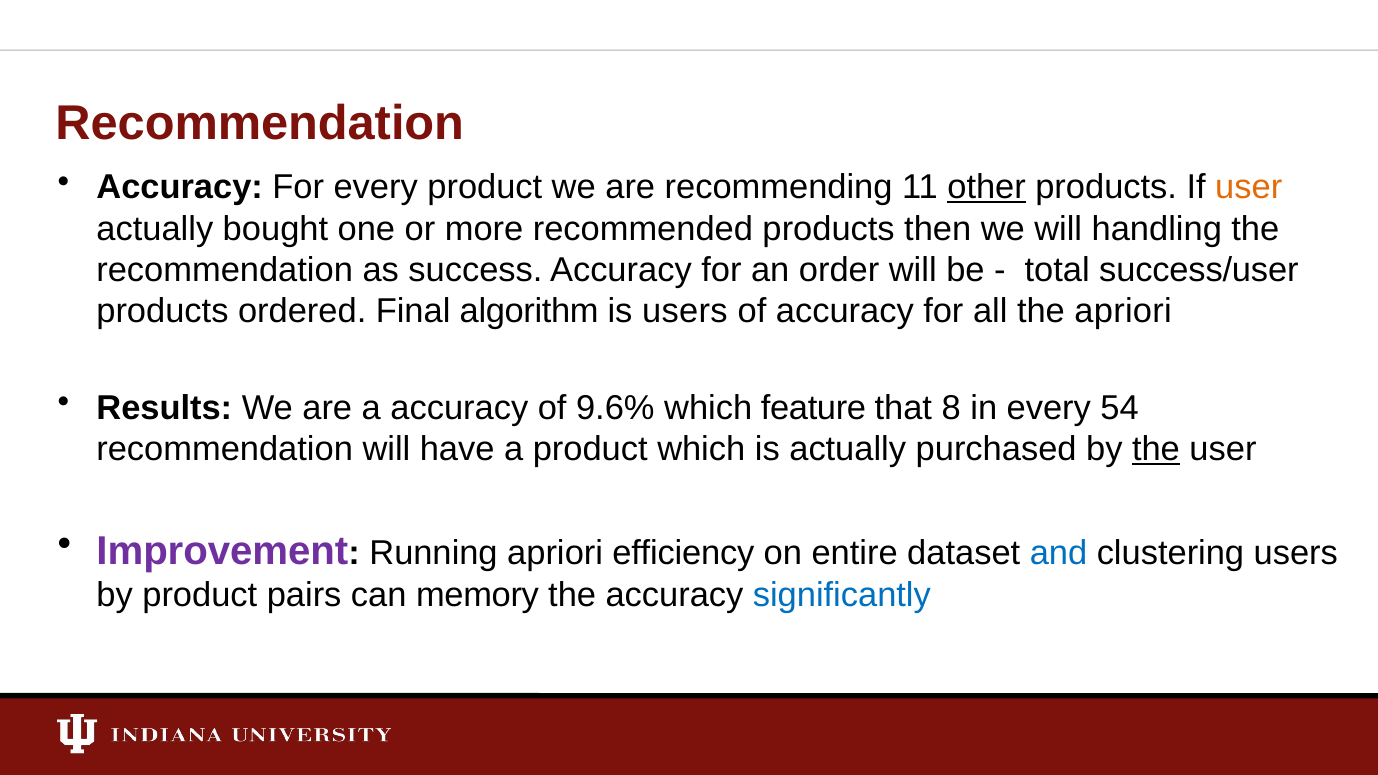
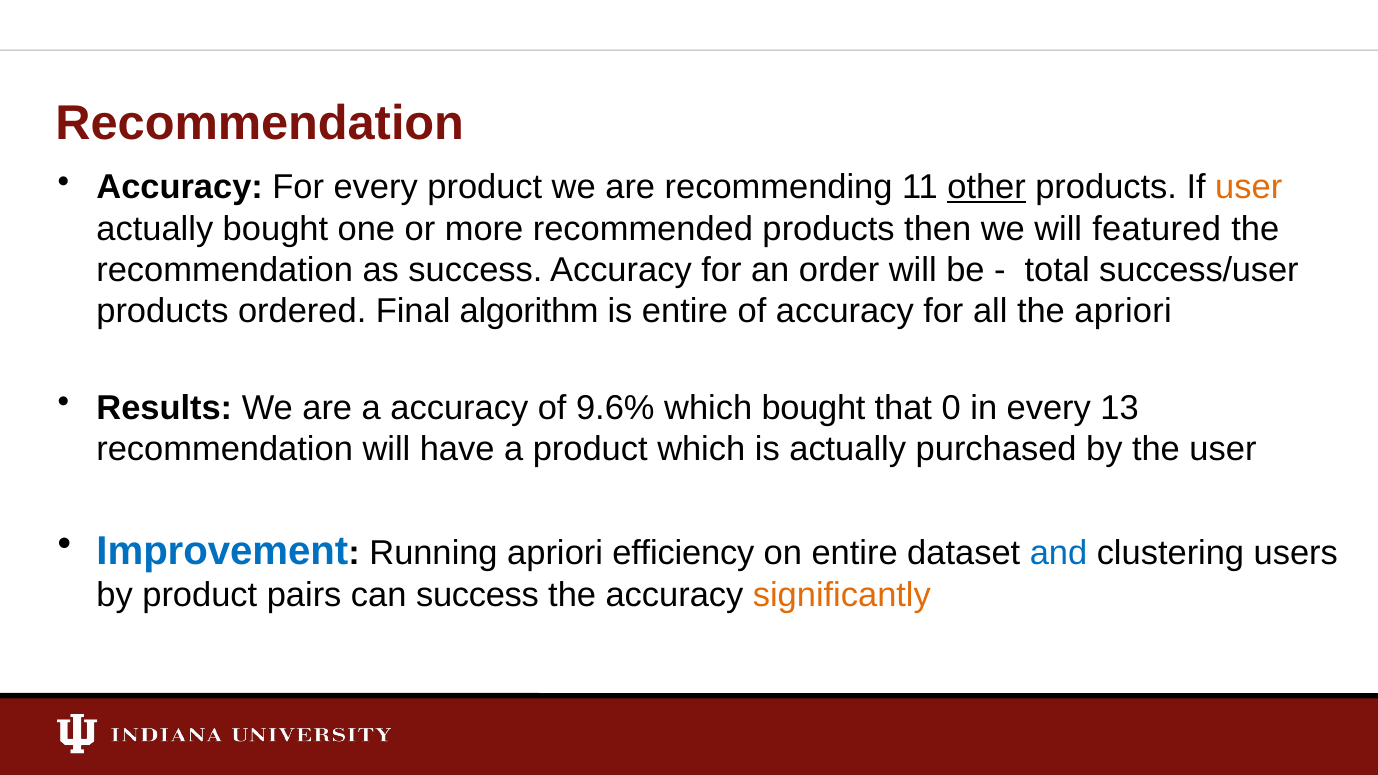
handling: handling -> featured
is users: users -> entire
which feature: feature -> bought
8: 8 -> 0
54: 54 -> 13
the at (1156, 449) underline: present -> none
Improvement colour: purple -> blue
can memory: memory -> success
significantly colour: blue -> orange
